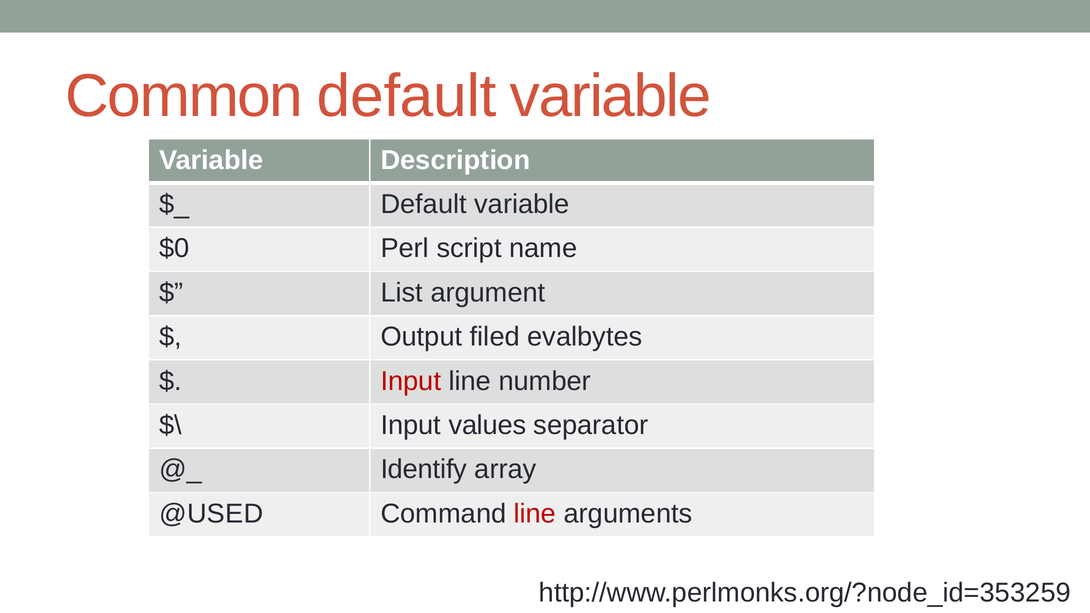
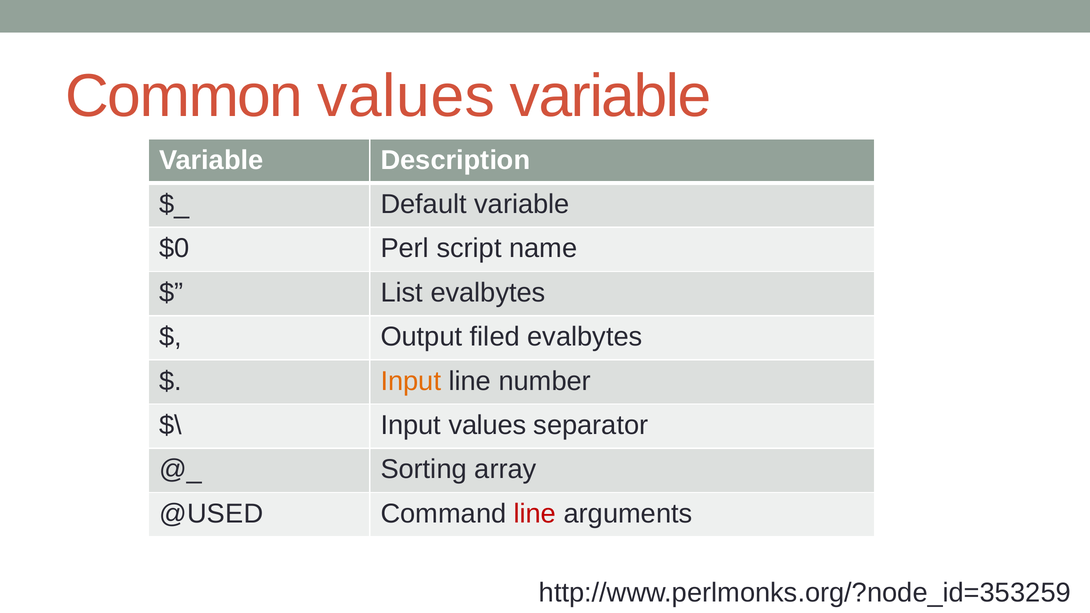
Common default: default -> values
List argument: argument -> evalbytes
Input at (411, 381) colour: red -> orange
Identify: Identify -> Sorting
